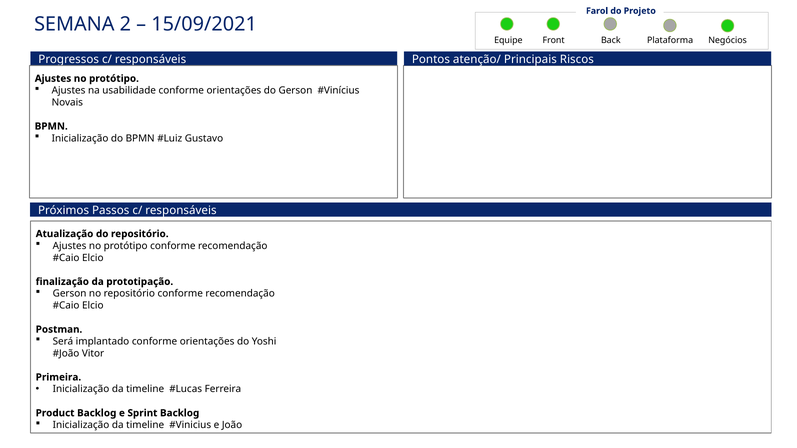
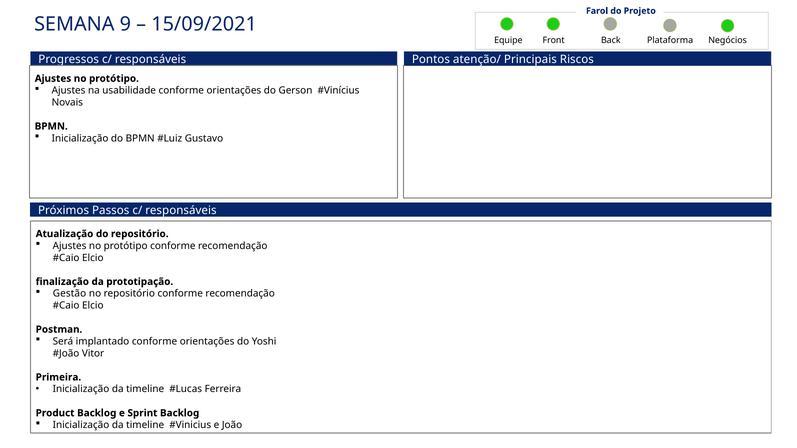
2: 2 -> 9
Gerson at (70, 294): Gerson -> Gestão
